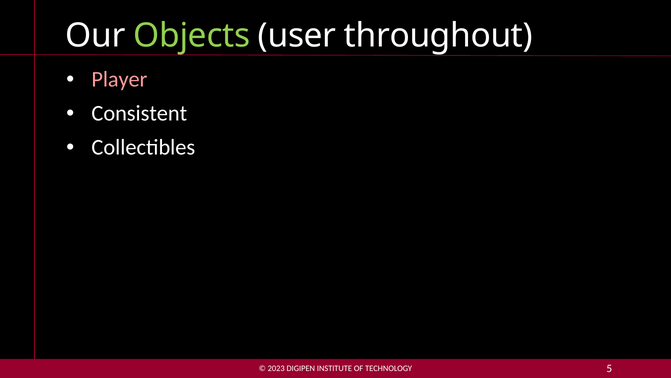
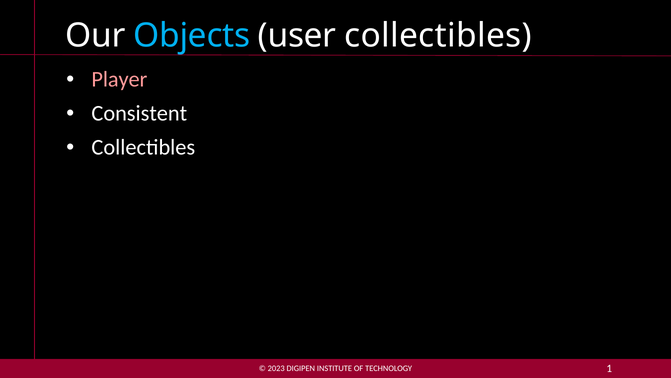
Objects colour: light green -> light blue
user throughout: throughout -> collectibles
5: 5 -> 1
